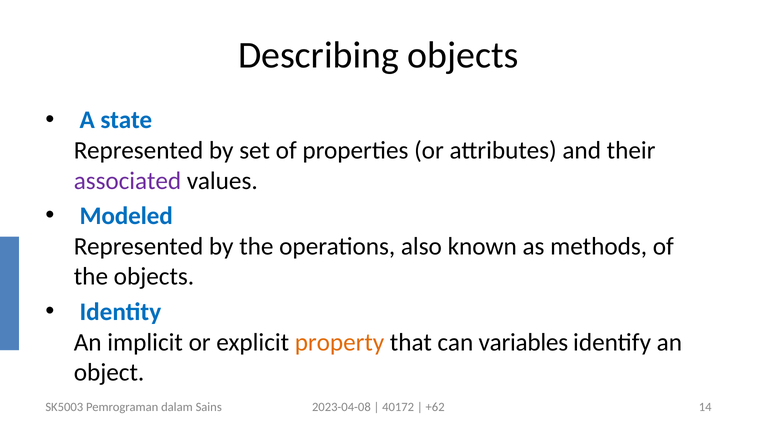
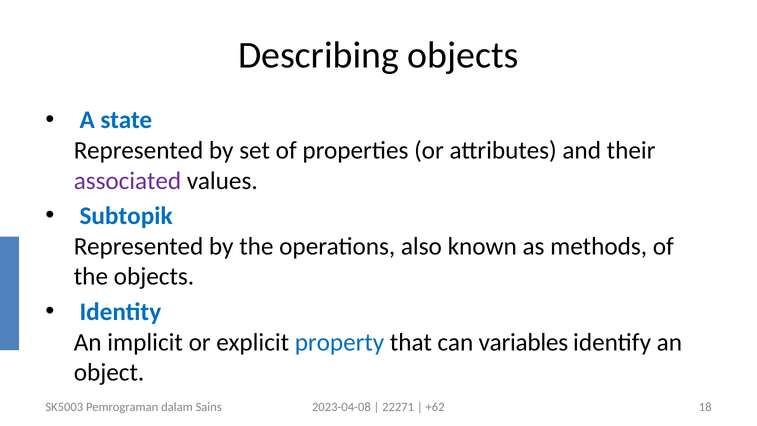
Modeled: Modeled -> Subtopik
property colour: orange -> blue
40172: 40172 -> 22271
14: 14 -> 18
